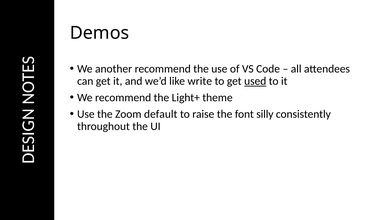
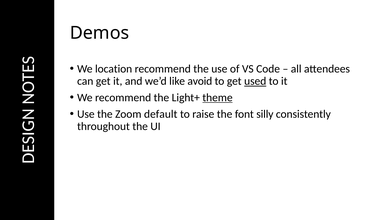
another: another -> location
write: write -> avoid
theme underline: none -> present
